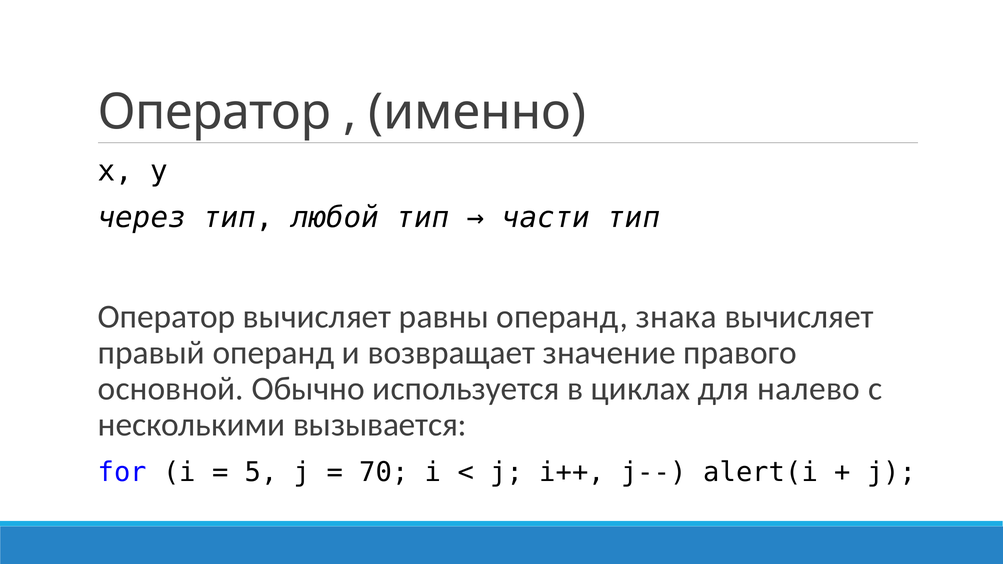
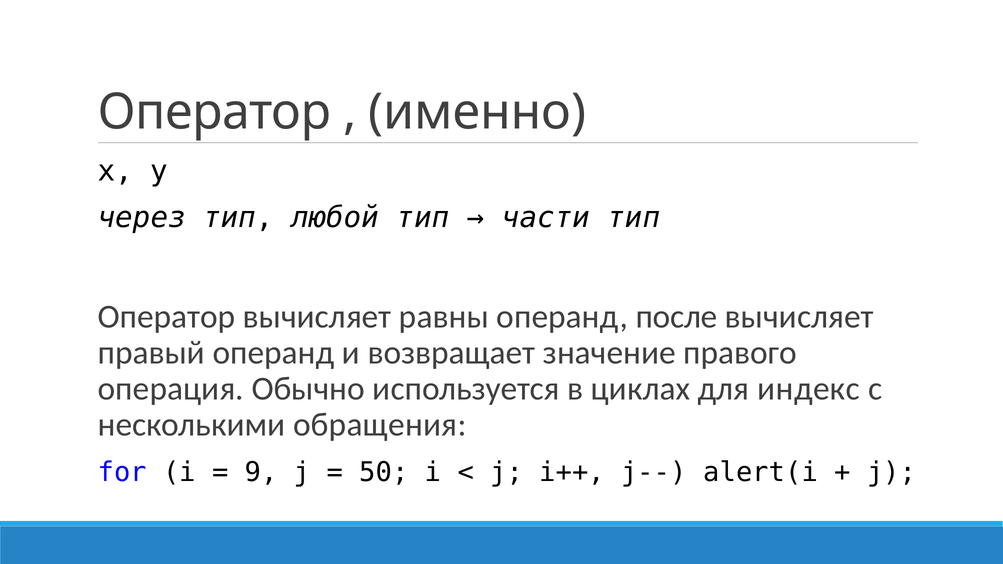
знака: знака -> после
основной: основной -> операция
налево: налево -> индекс
вызывается: вызывается -> обращения
5: 5 -> 9
70: 70 -> 50
